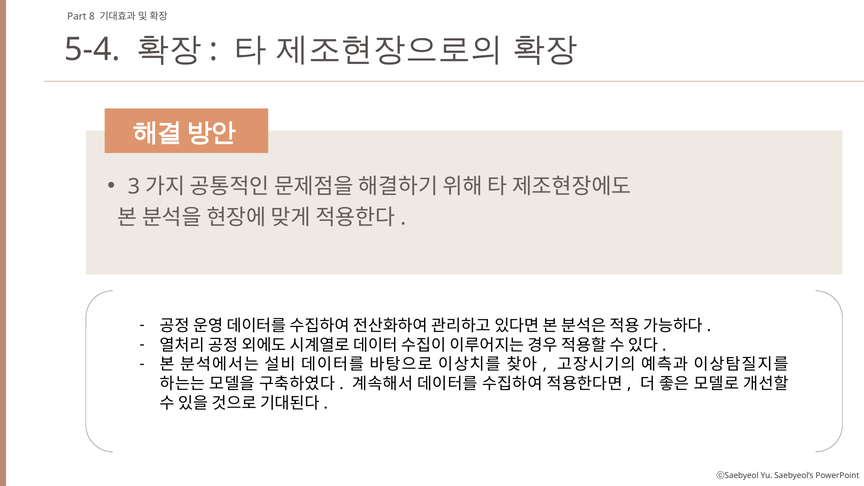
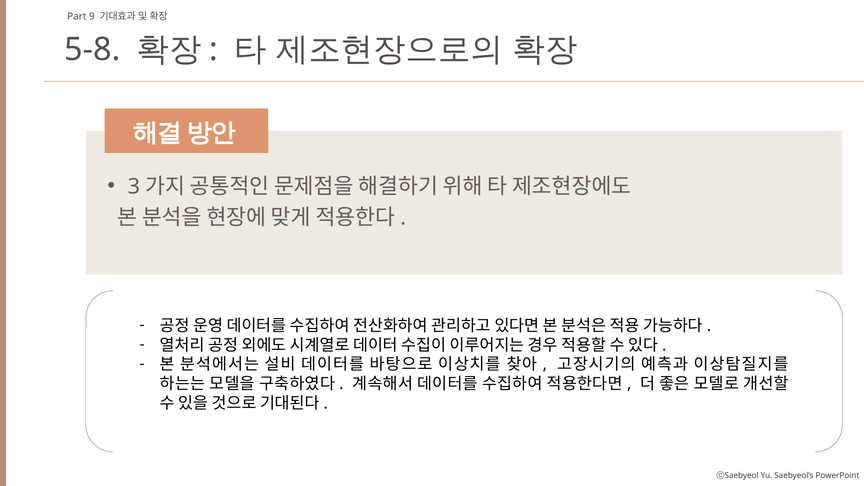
8: 8 -> 9
5-4: 5-4 -> 5-8
